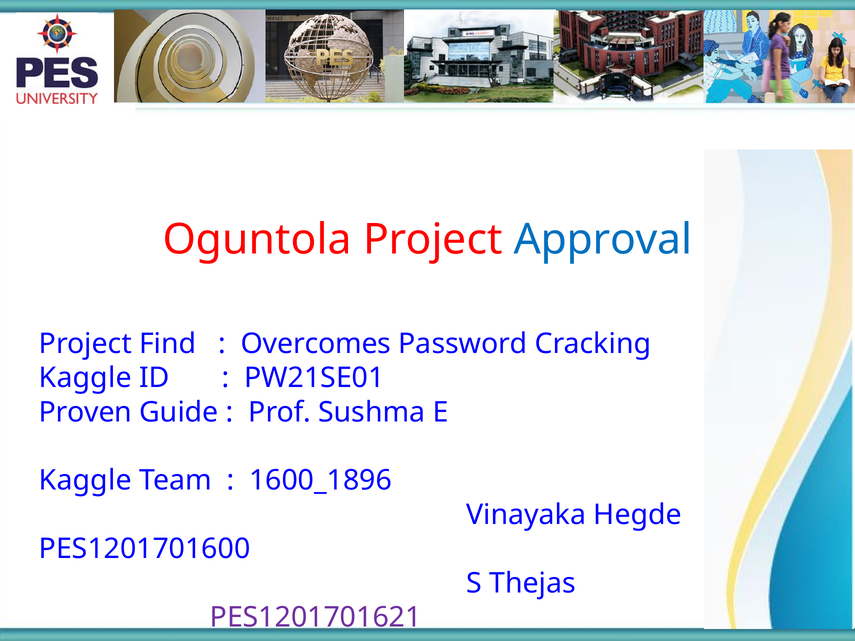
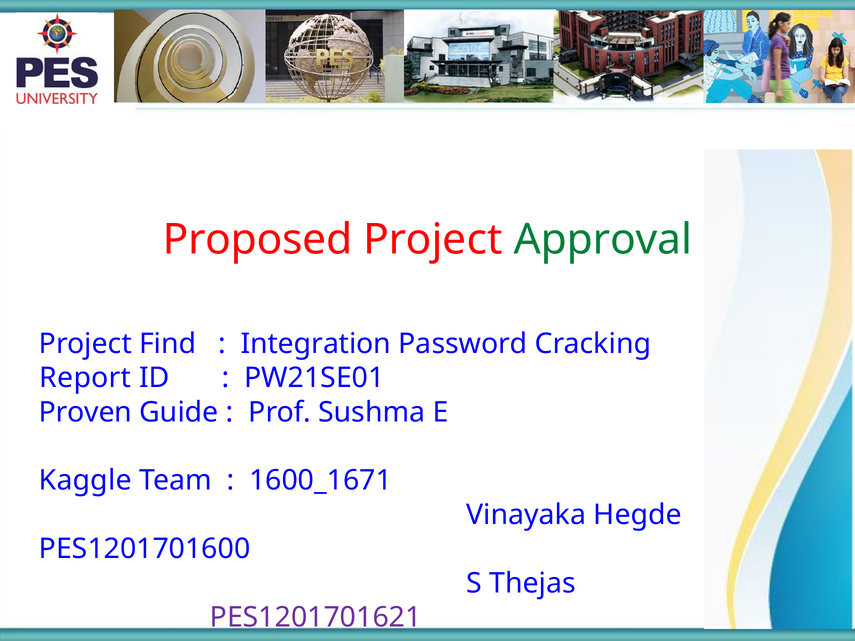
Oguntola: Oguntola -> Proposed
Approval colour: blue -> green
Overcomes: Overcomes -> Integration
Kaggle at (85, 378): Kaggle -> Report
1600_1896: 1600_1896 -> 1600_1671
